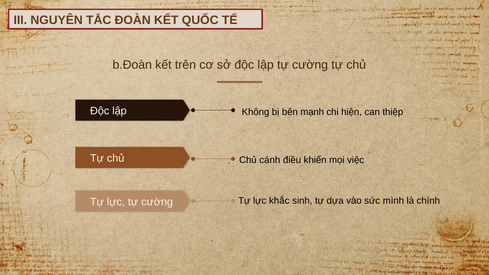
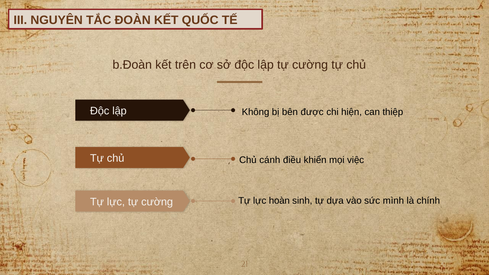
mạnh: mạnh -> được
khắc: khắc -> hoàn
